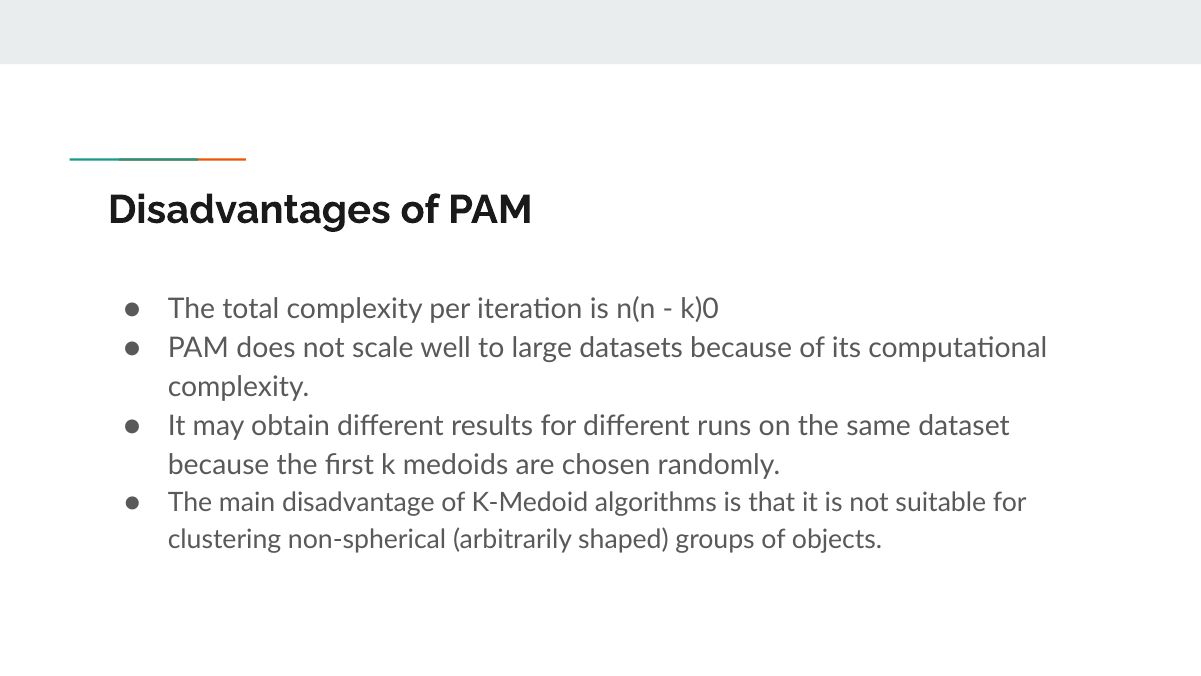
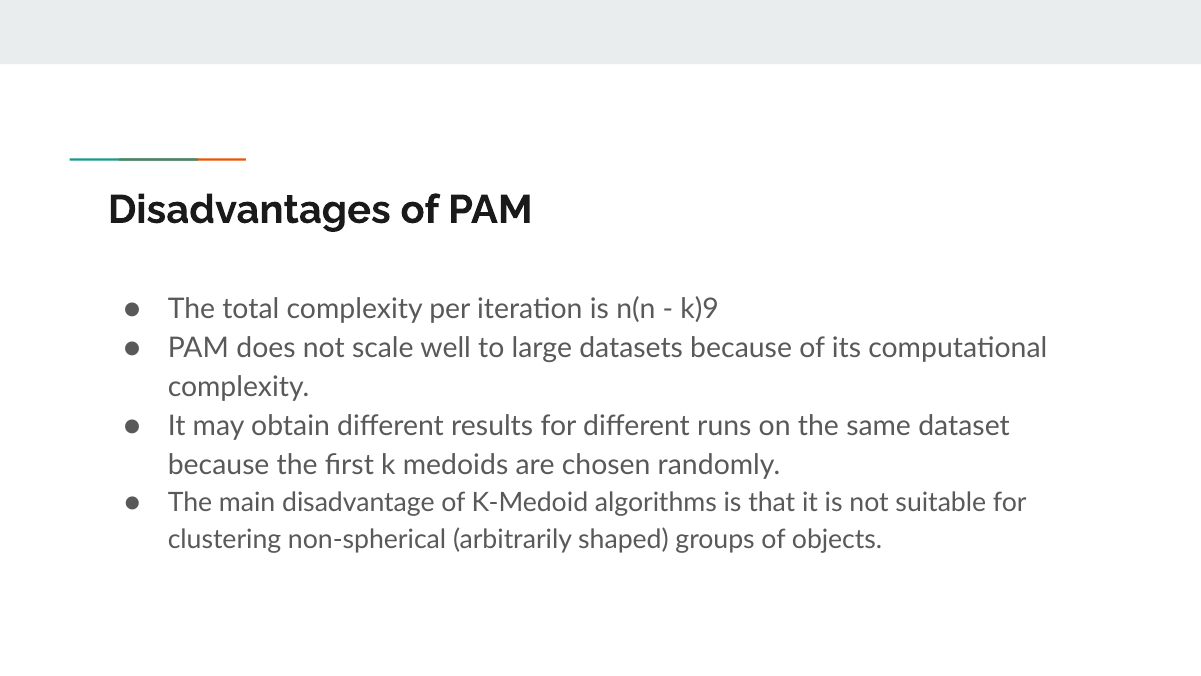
k)0: k)0 -> k)9
